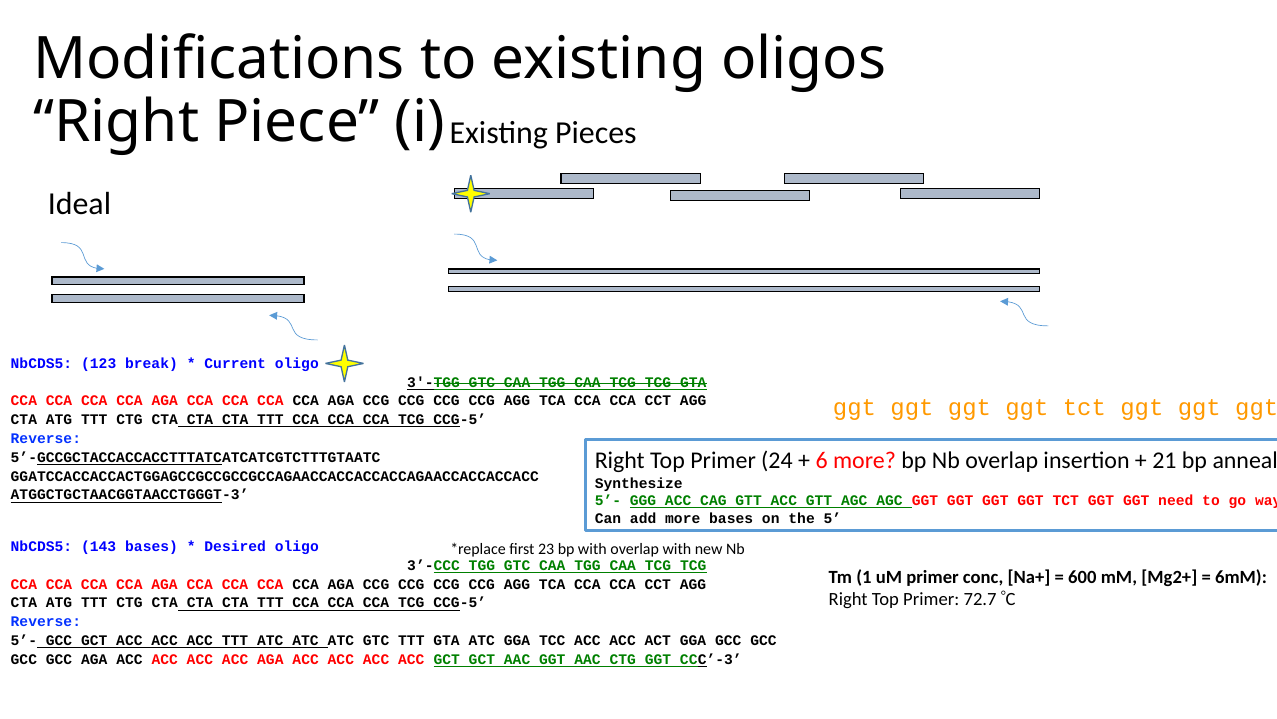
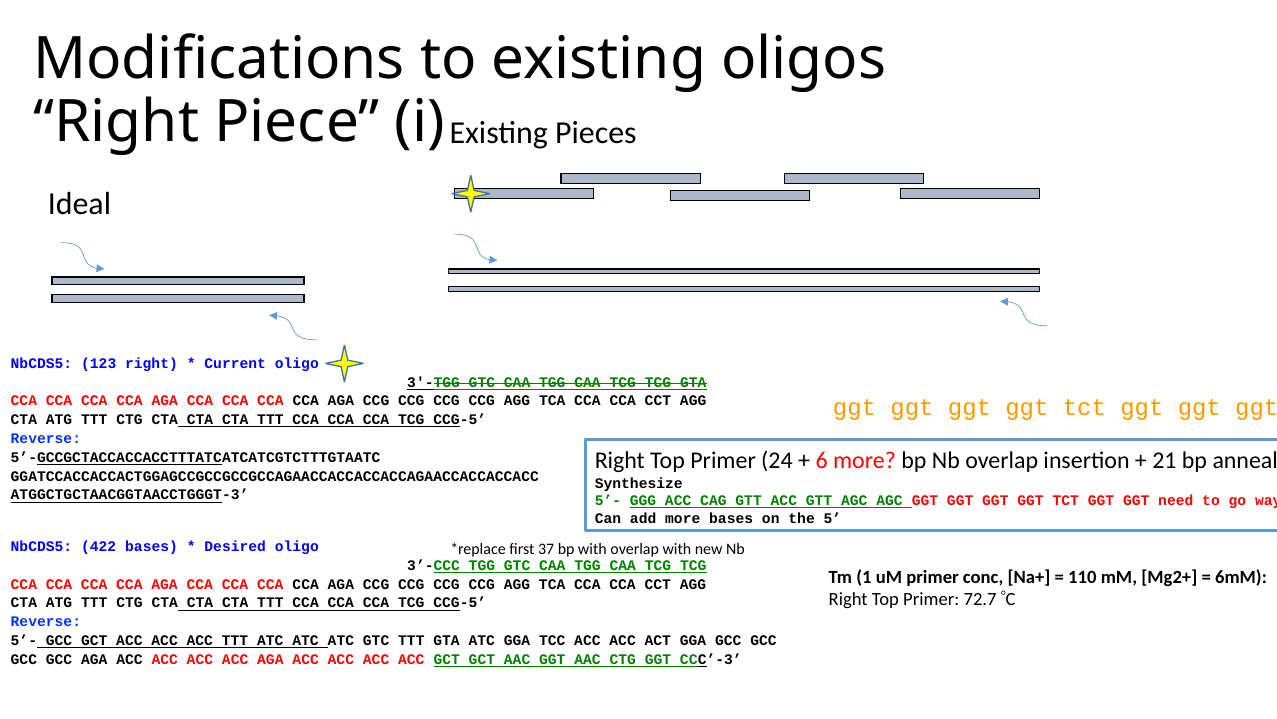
123 break: break -> right
143: 143 -> 422
23: 23 -> 37
600: 600 -> 110
